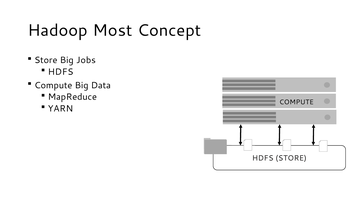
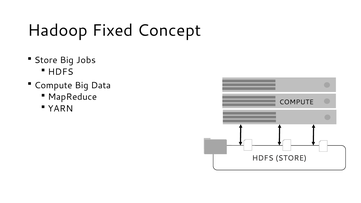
Most: Most -> Fixed
